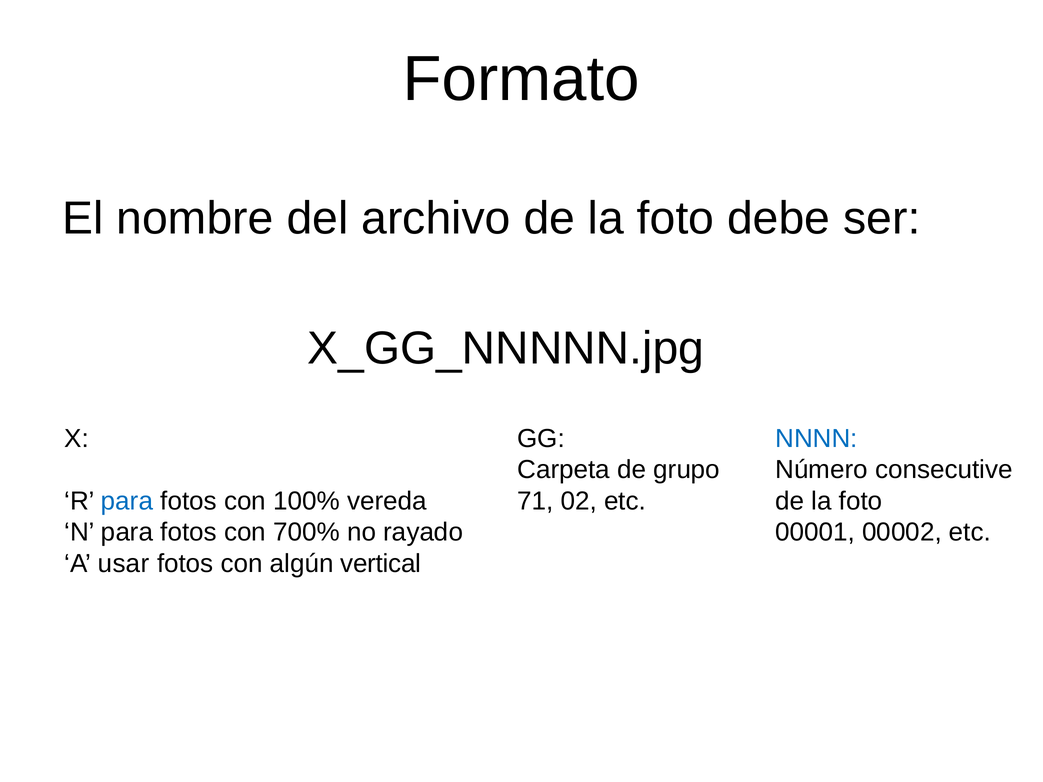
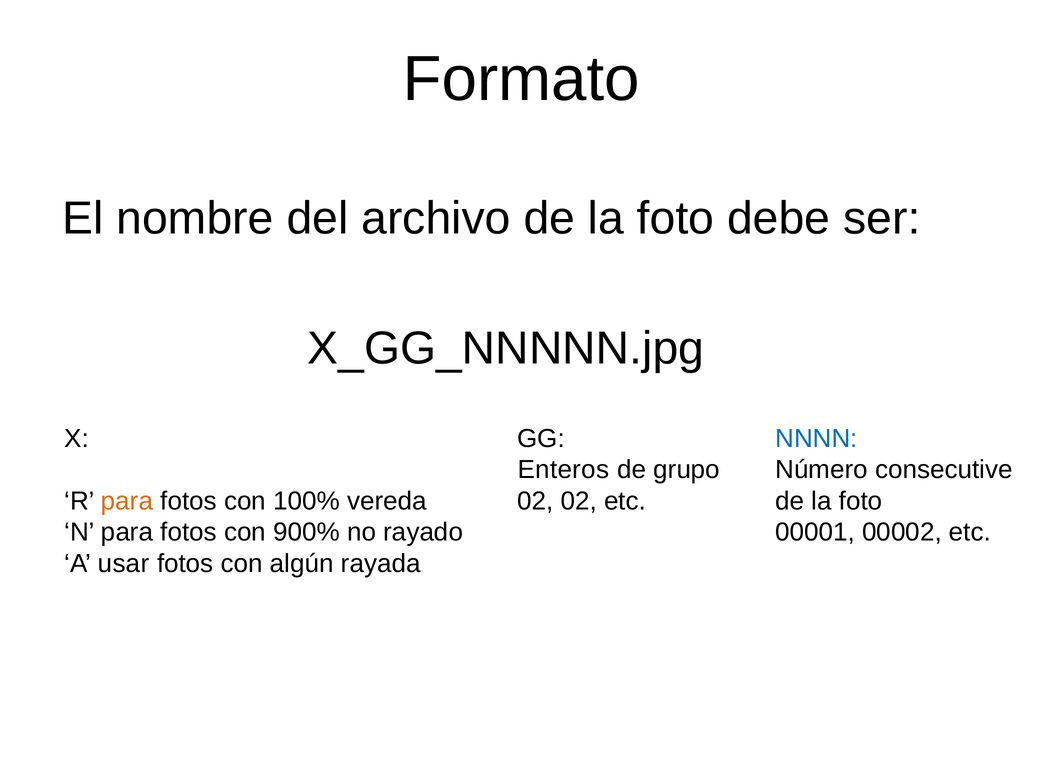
Carpeta: Carpeta -> Enteros
para at (127, 501) colour: blue -> orange
71 at (535, 501): 71 -> 02
700%: 700% -> 900%
vertical: vertical -> rayada
